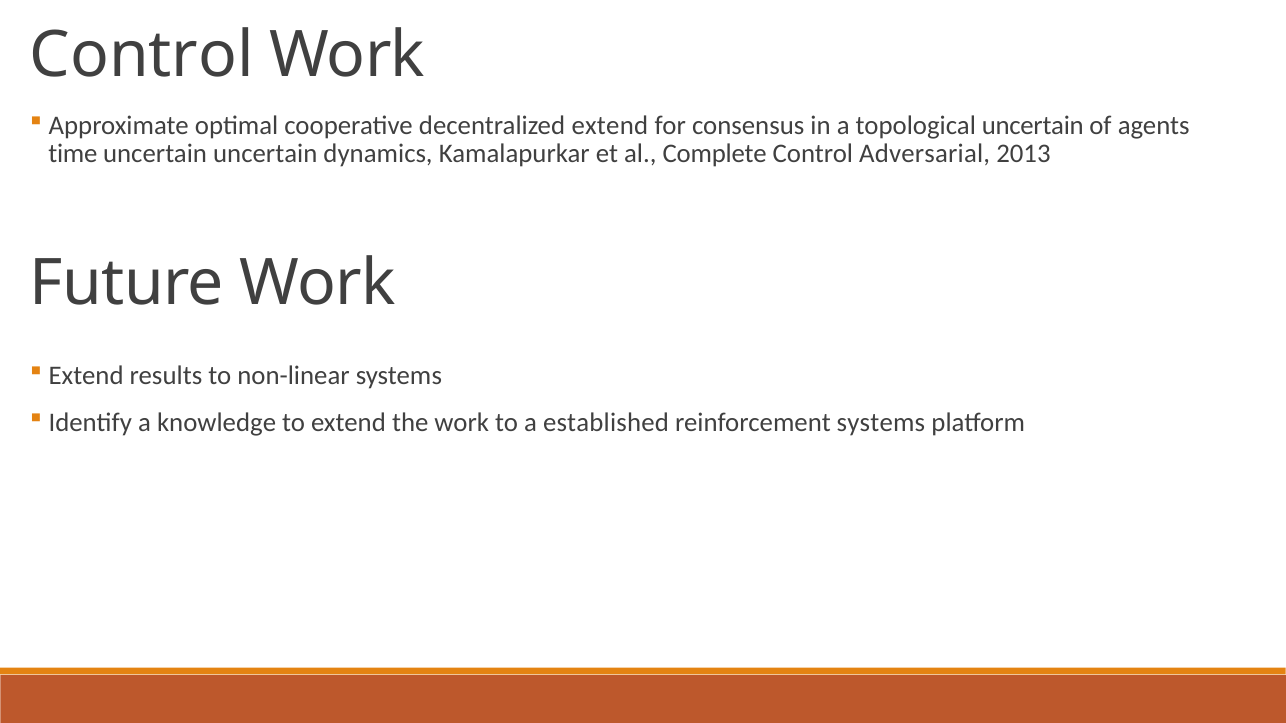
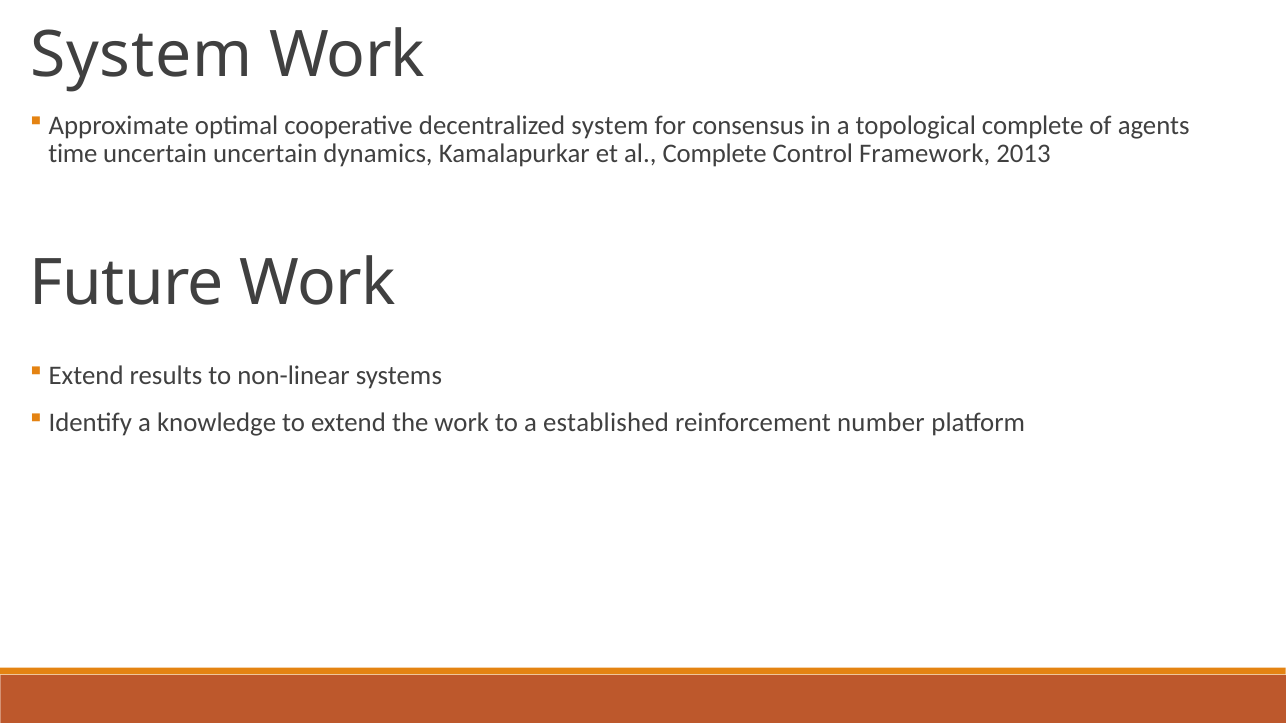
Control at (142, 55): Control -> System
decentralized extend: extend -> system
topological uncertain: uncertain -> complete
Adversarial: Adversarial -> Framework
reinforcement systems: systems -> number
